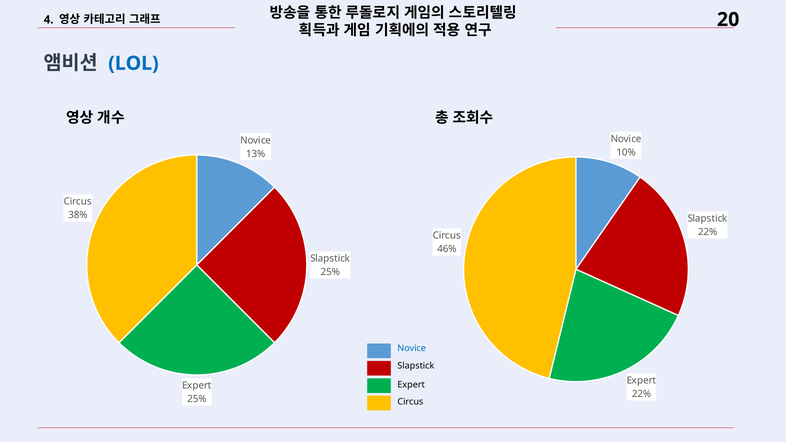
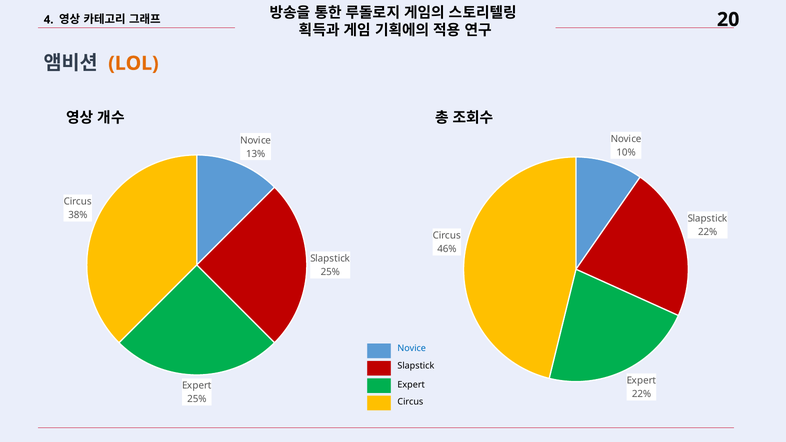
LOL colour: blue -> orange
